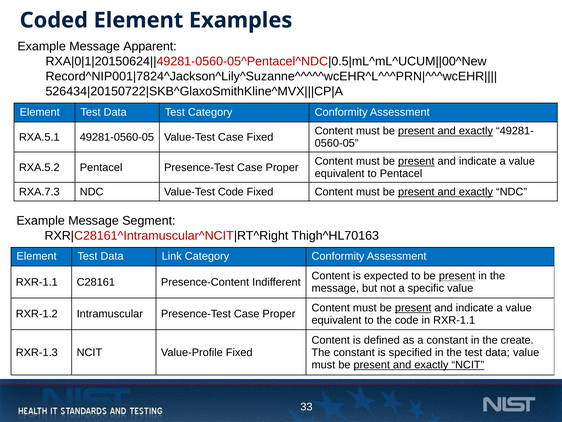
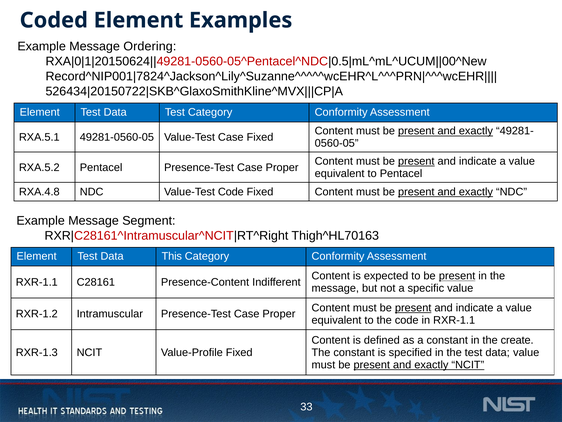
Apparent: Apparent -> Ordering
RXA.7.3: RXA.7.3 -> RXA.4.8
Link: Link -> This
